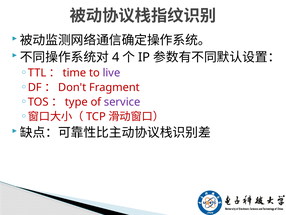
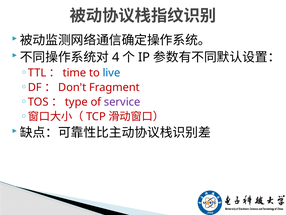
live colour: purple -> blue
